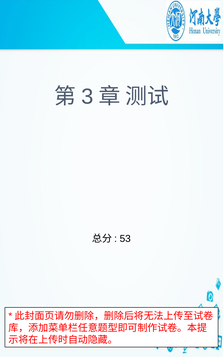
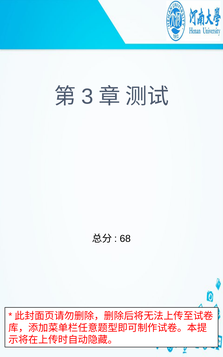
53: 53 -> 68
